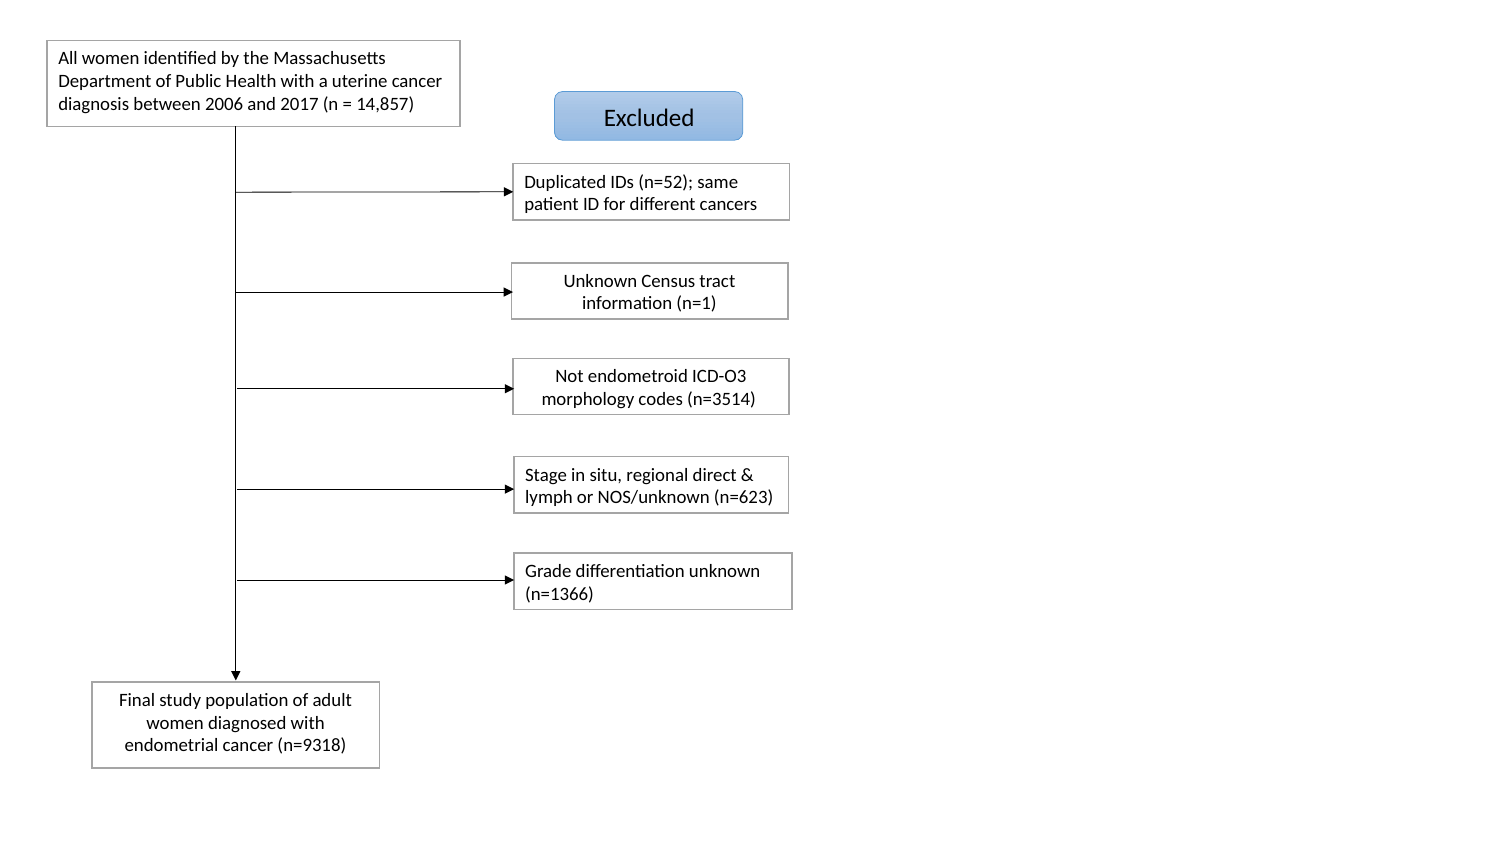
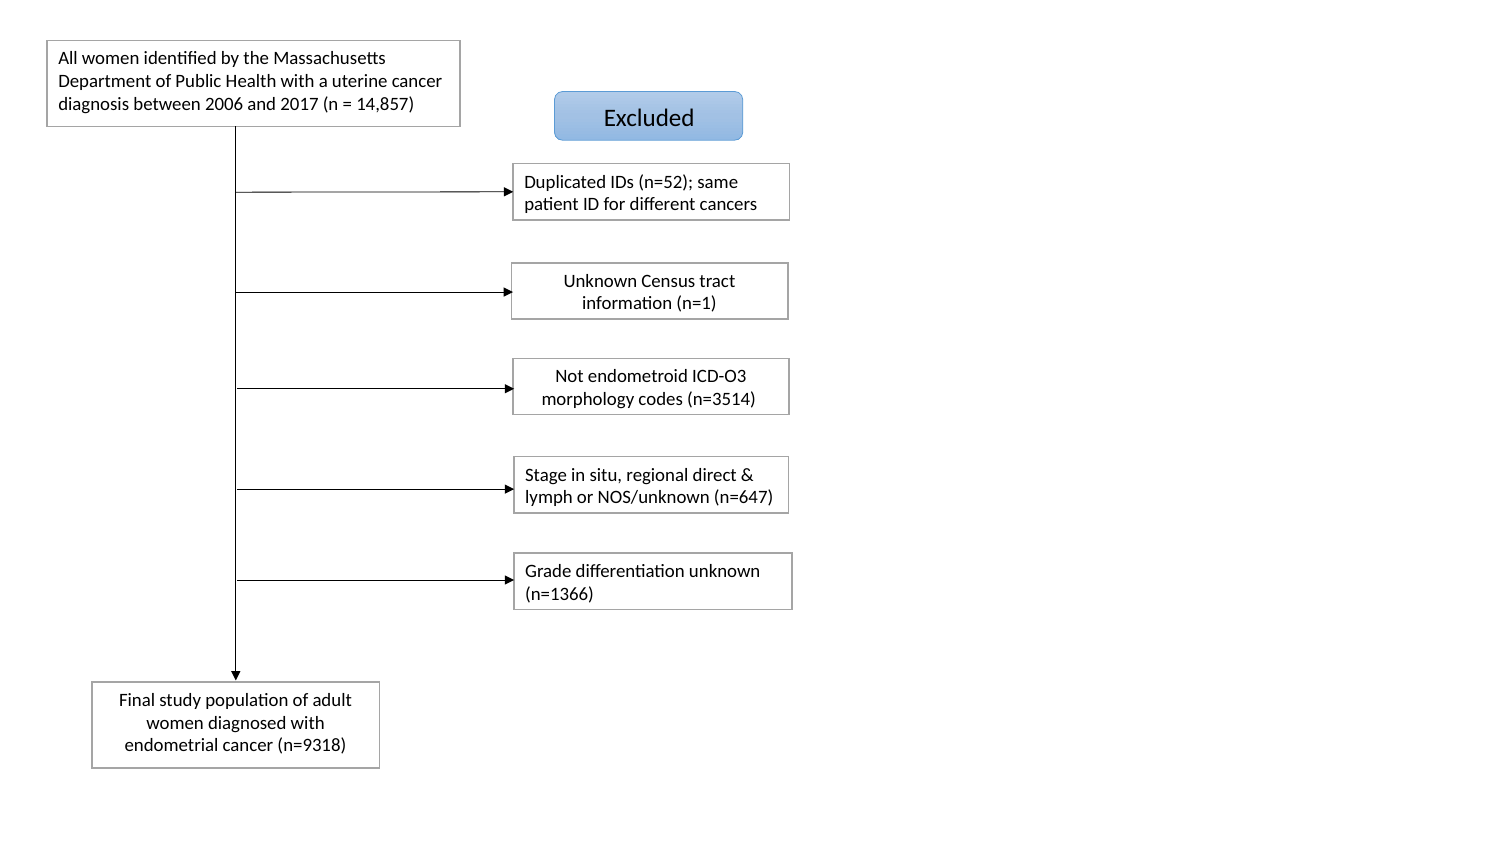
n=623: n=623 -> n=647
